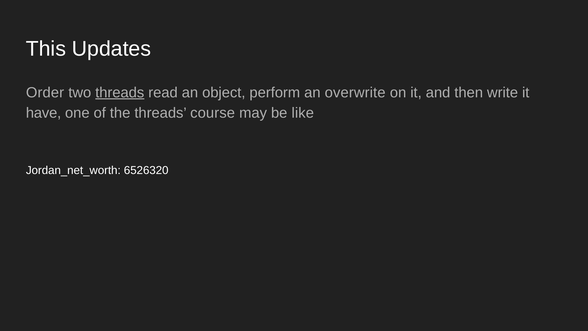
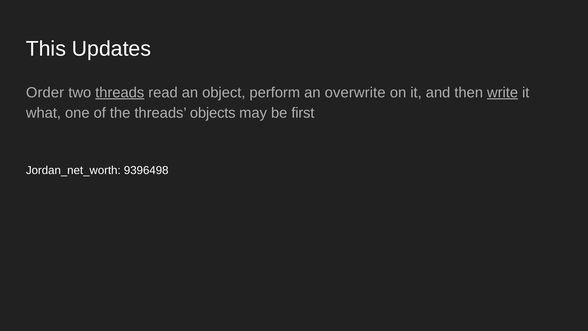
write underline: none -> present
have: have -> what
course: course -> objects
like: like -> first
6526320: 6526320 -> 9396498
